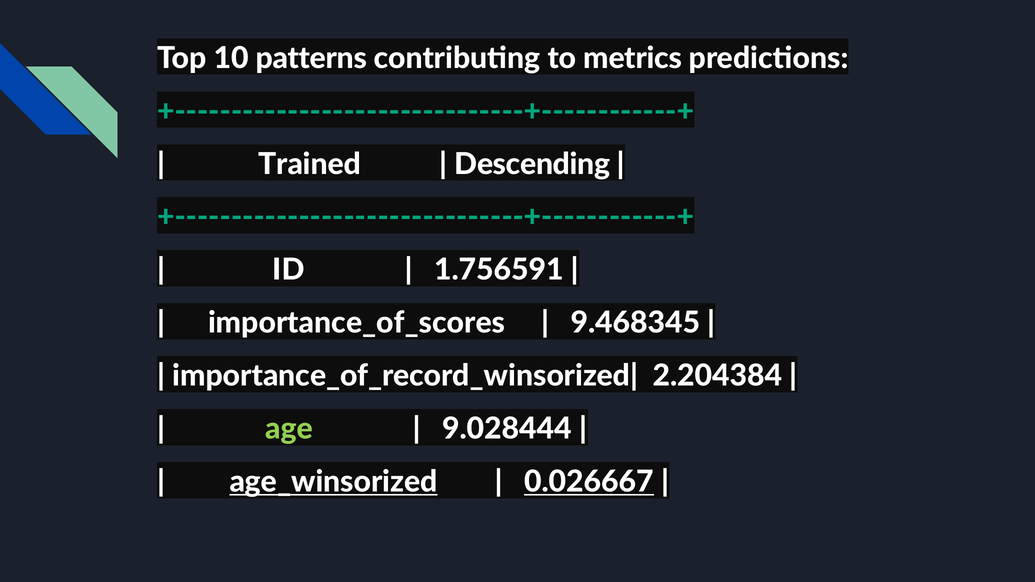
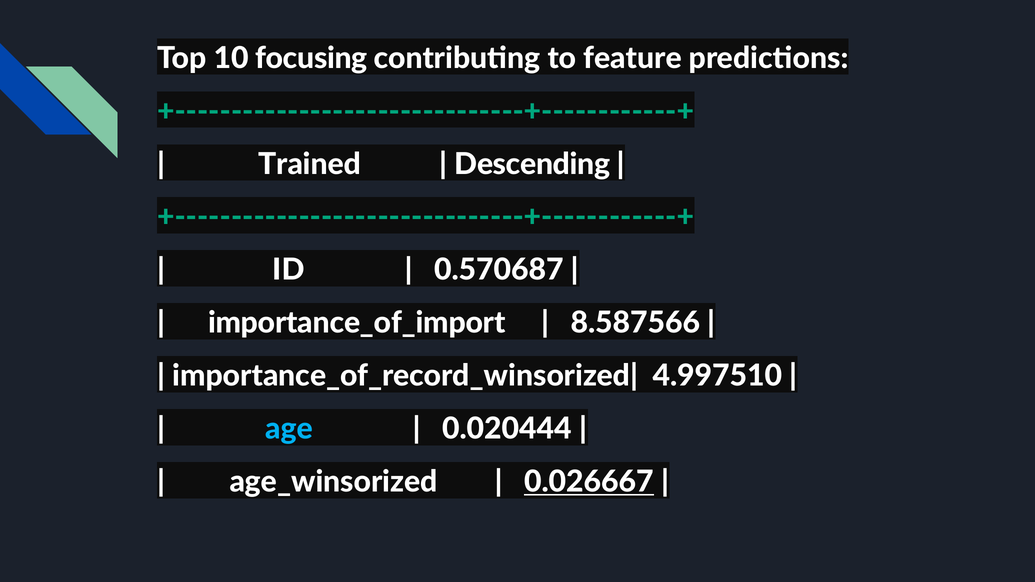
patterns: patterns -> focusing
metrics: metrics -> feature
1.756591: 1.756591 -> 0.570687
importance_of_scores: importance_of_scores -> importance_of_import
9.468345: 9.468345 -> 8.587566
2.204384: 2.204384 -> 4.997510
age colour: light green -> light blue
9.028444: 9.028444 -> 0.020444
age_winsorized underline: present -> none
